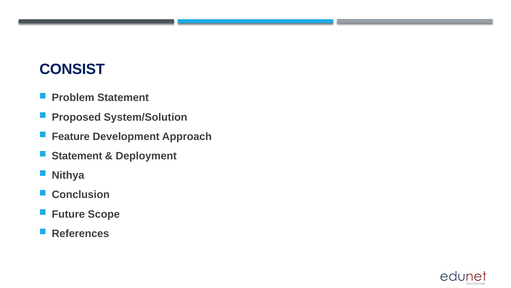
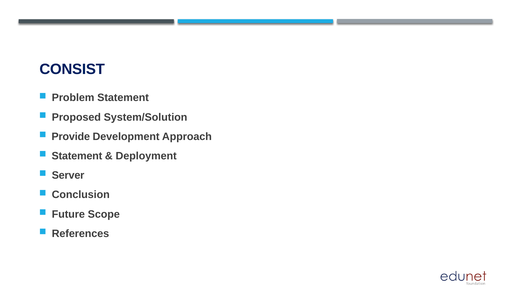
Feature: Feature -> Provide
Nithya: Nithya -> Server
